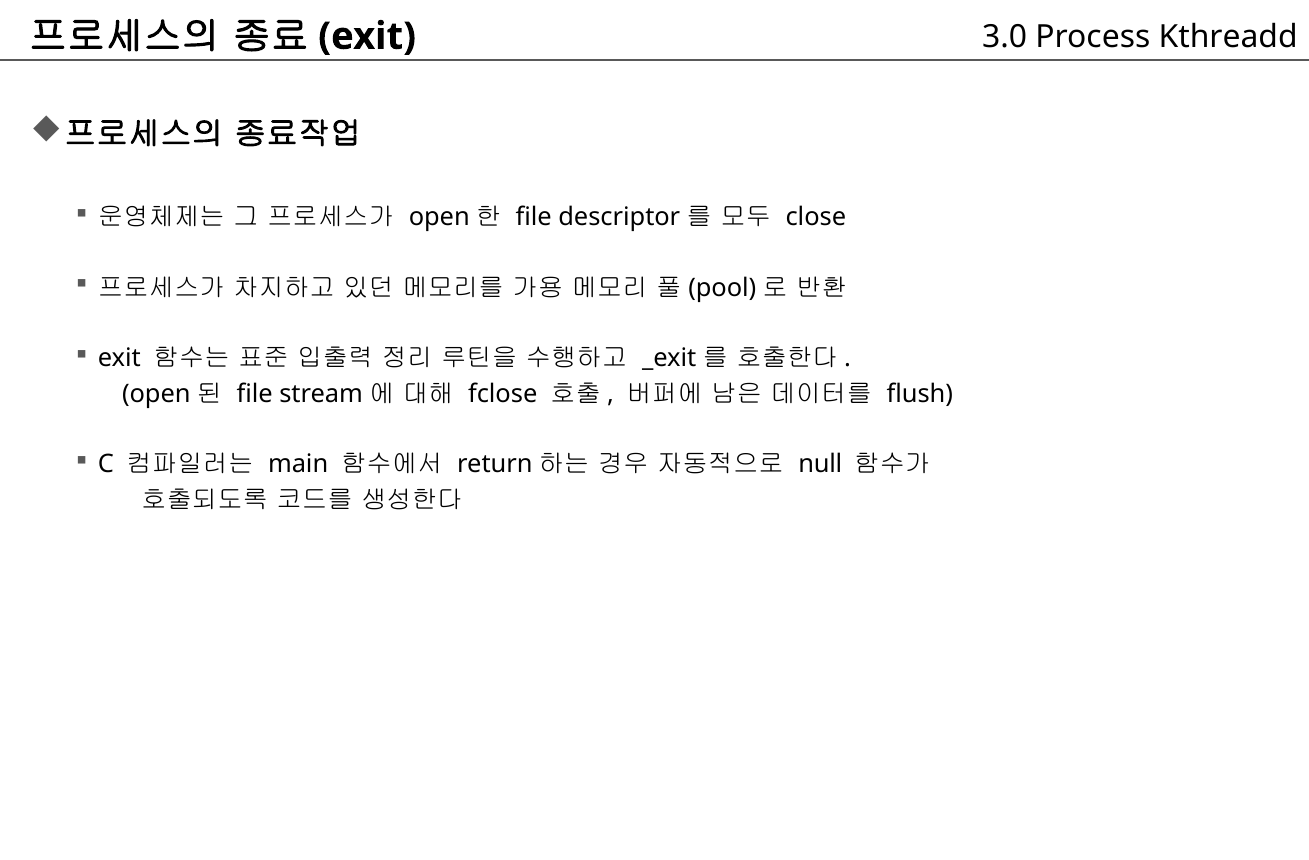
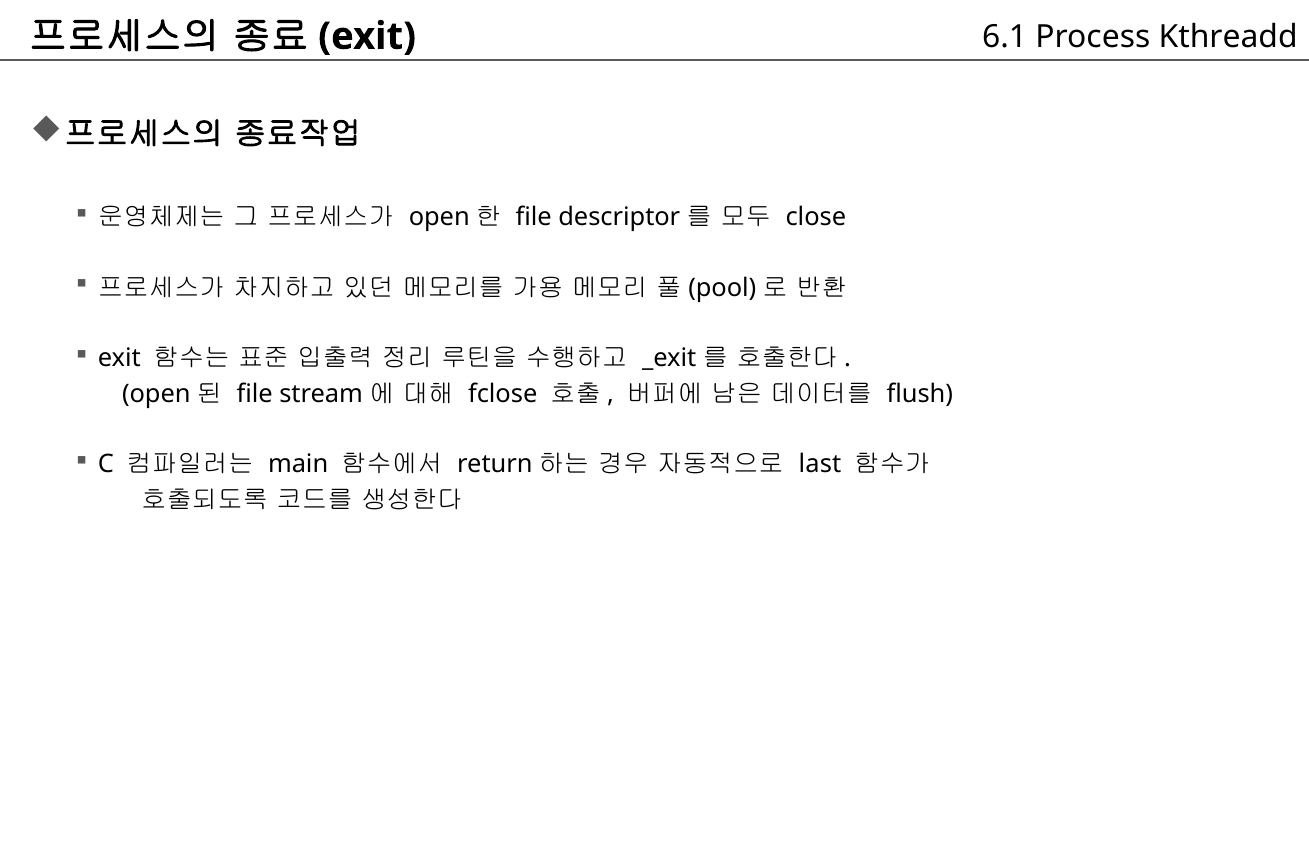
3.0: 3.0 -> 6.1
null: null -> last
